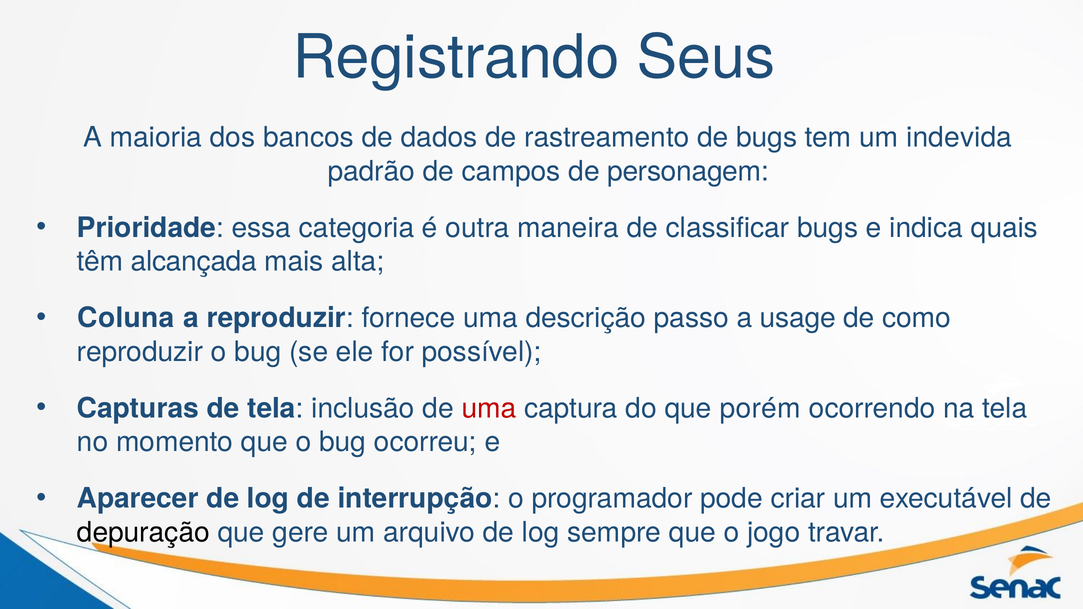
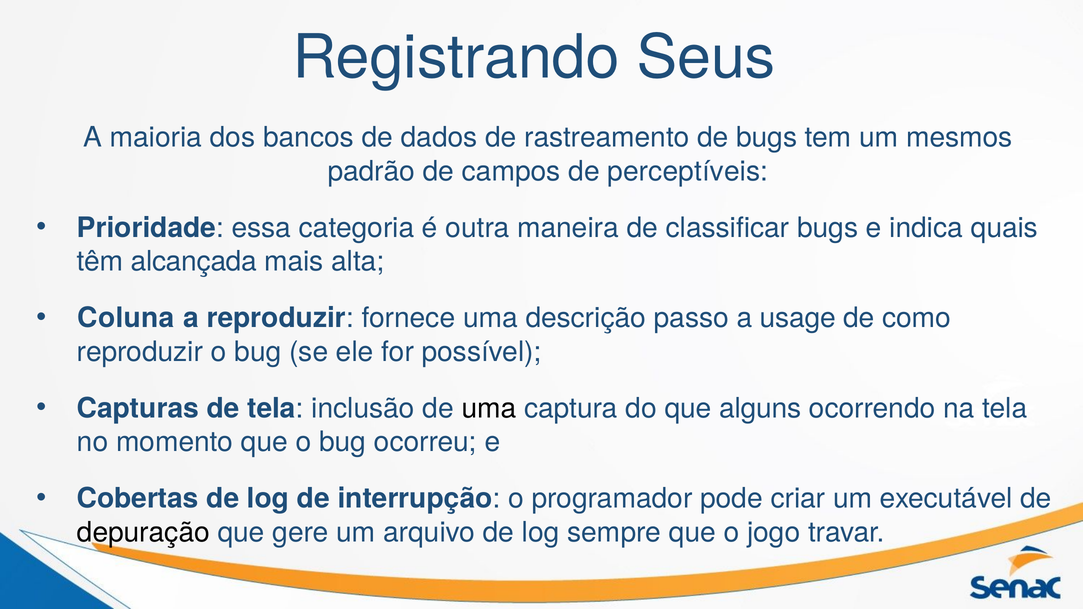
indevida: indevida -> mesmos
personagem: personagem -> perceptíveis
uma at (489, 408) colour: red -> black
porém: porém -> alguns
Aparecer: Aparecer -> Cobertas
